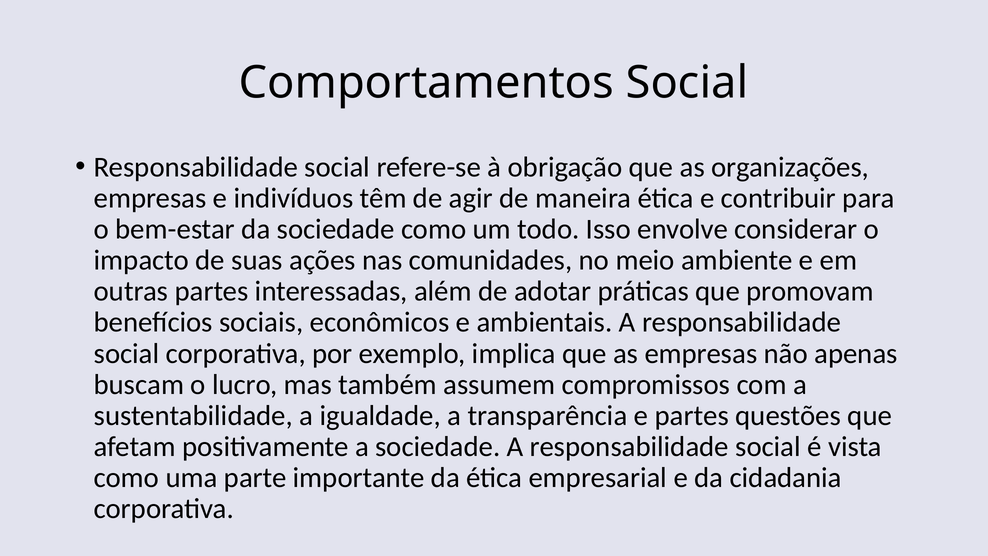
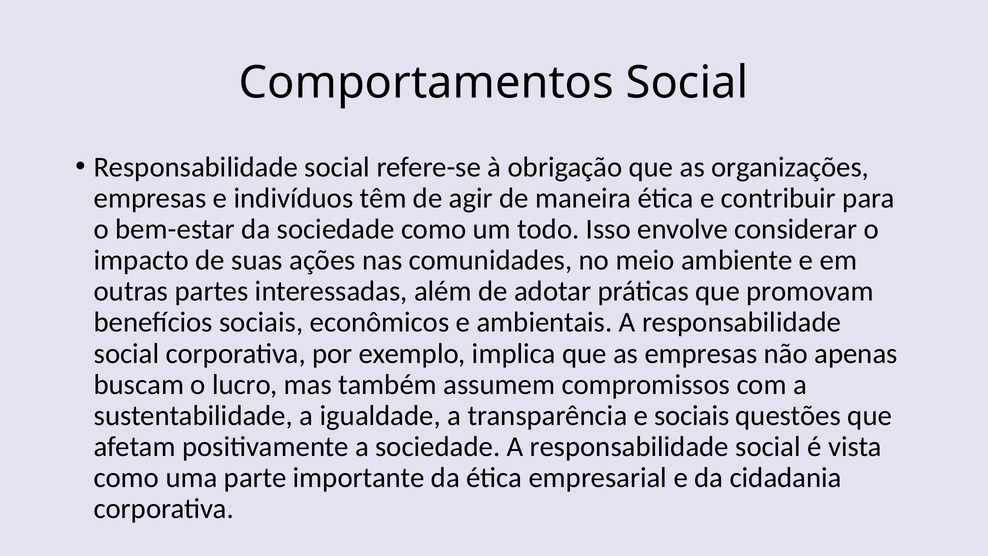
e partes: partes -> sociais
